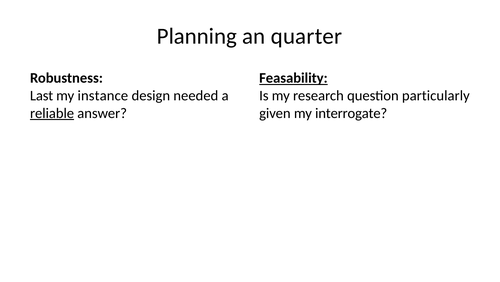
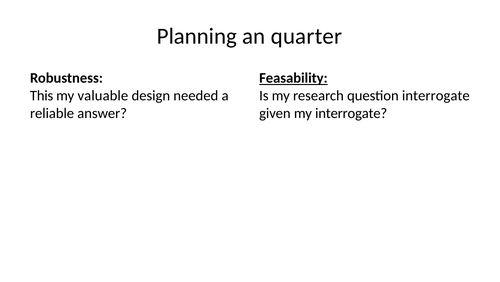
Last: Last -> This
instance: instance -> valuable
question particularly: particularly -> interrogate
reliable underline: present -> none
